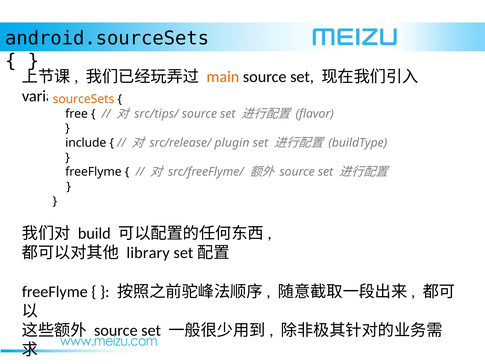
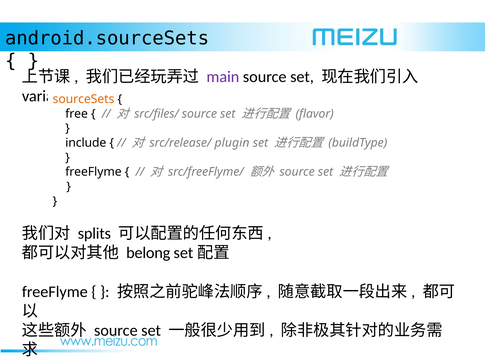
main colour: orange -> purple
src/tips/: src/tips/ -> src/files/
build: build -> splits
library: library -> belong
